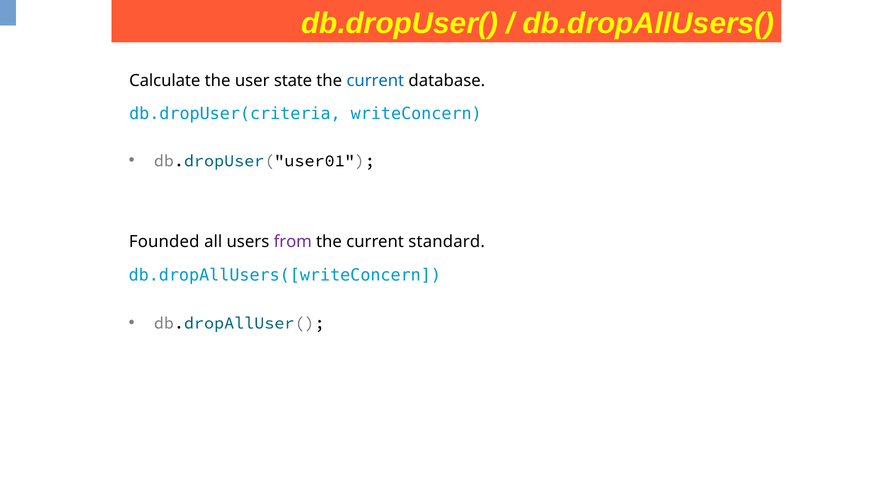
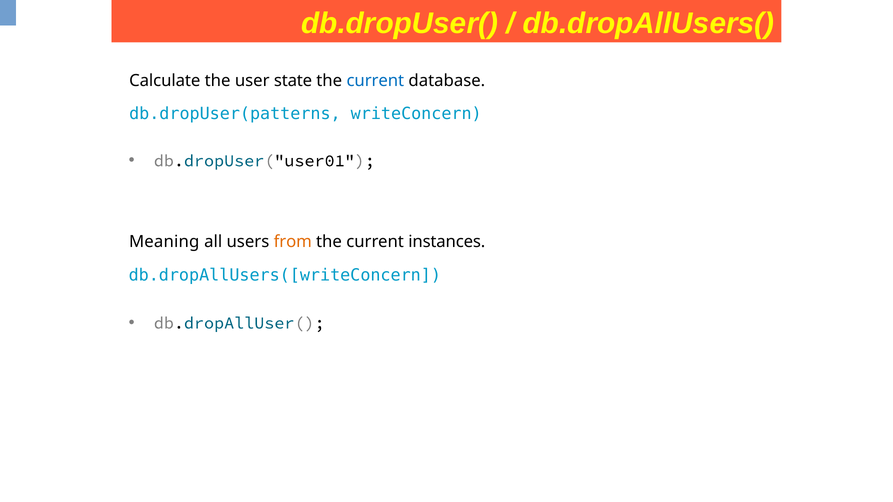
db.dropUser(criteria: db.dropUser(criteria -> db.dropUser(patterns
Founded: Founded -> Meaning
from colour: purple -> orange
standard: standard -> instances
